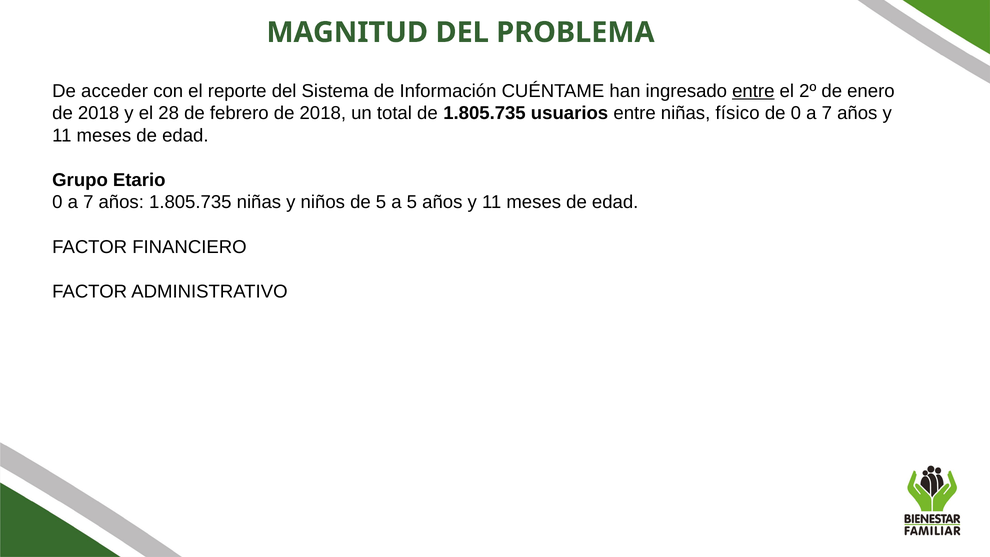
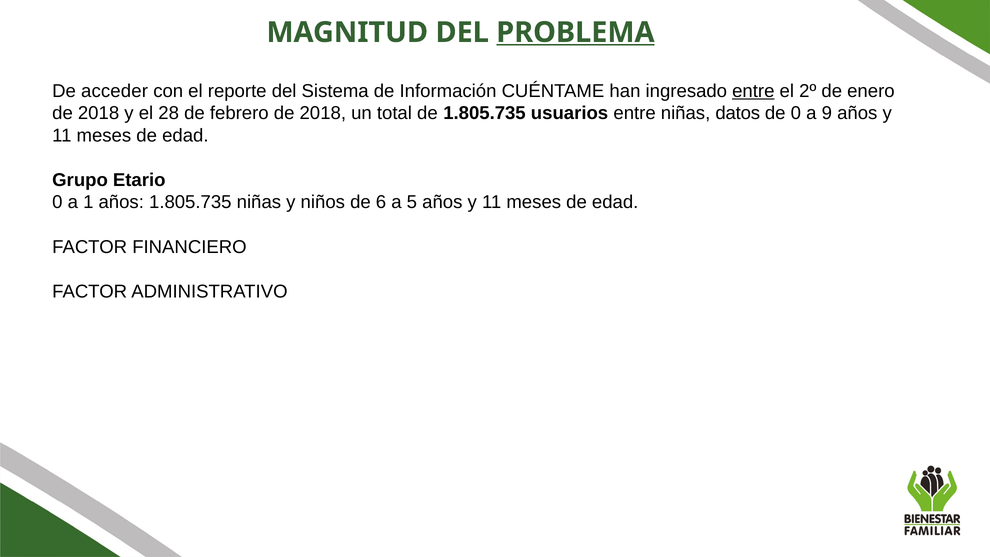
PROBLEMA underline: none -> present
físico: físico -> datos
de 0 a 7: 7 -> 9
7 at (88, 202): 7 -> 1
de 5: 5 -> 6
